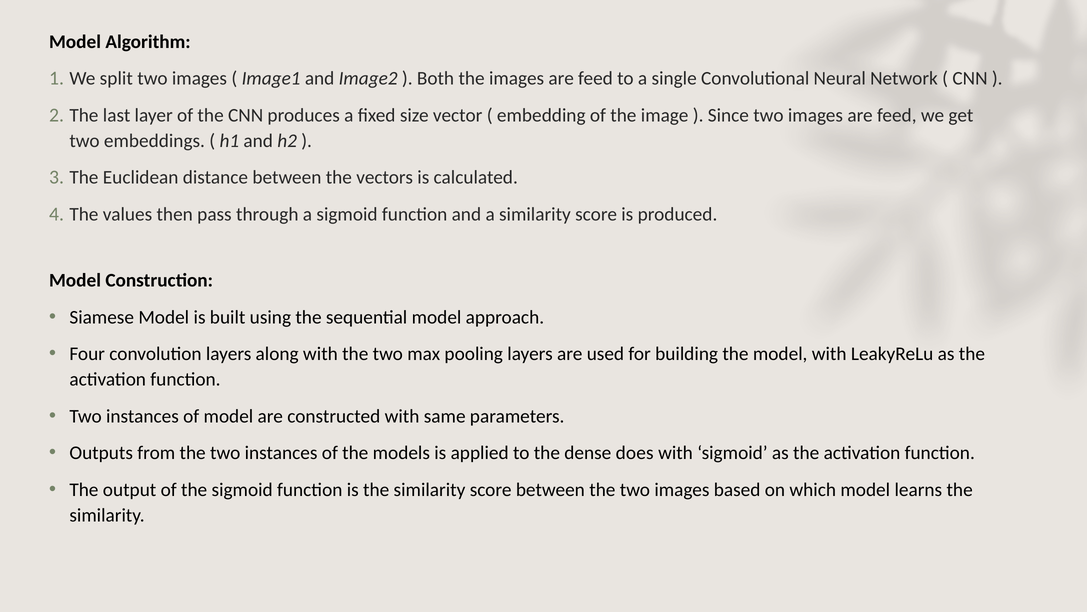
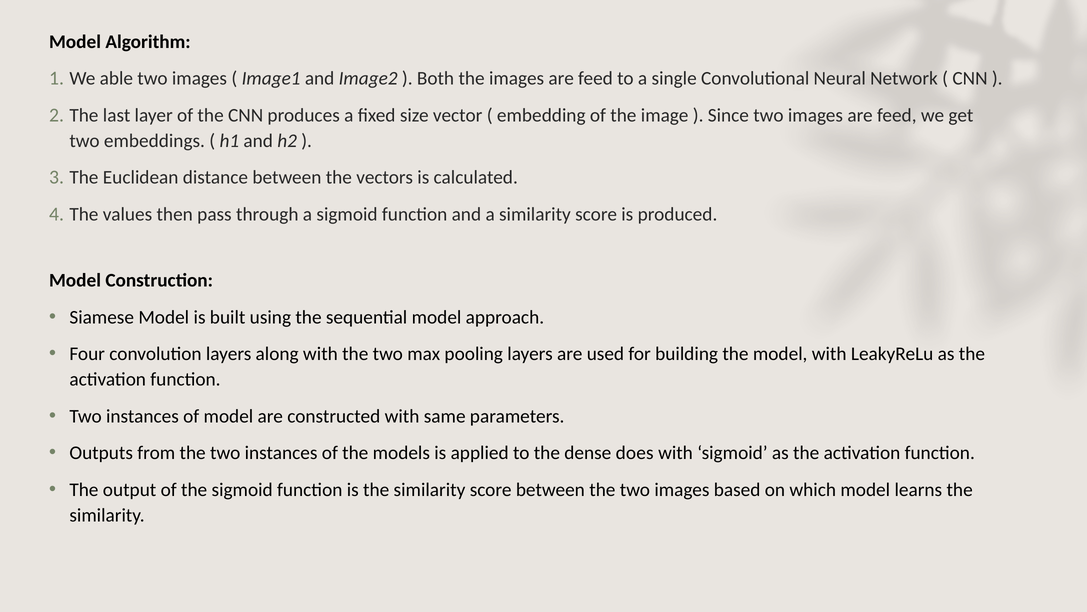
split: split -> able
